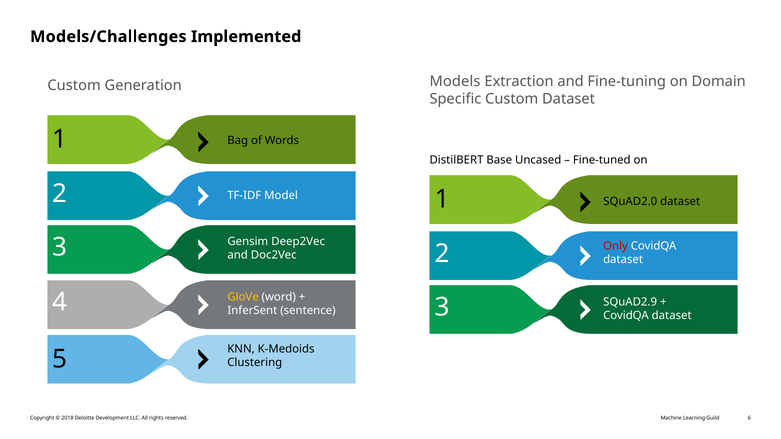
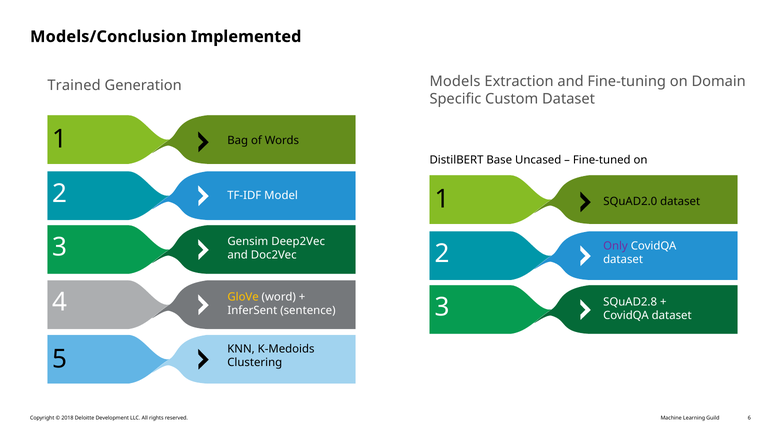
Models/Challenges: Models/Challenges -> Models/Conclusion
Custom at (74, 86): Custom -> Trained
Only colour: red -> purple
SQuAD2.9: SQuAD2.9 -> SQuAD2.8
